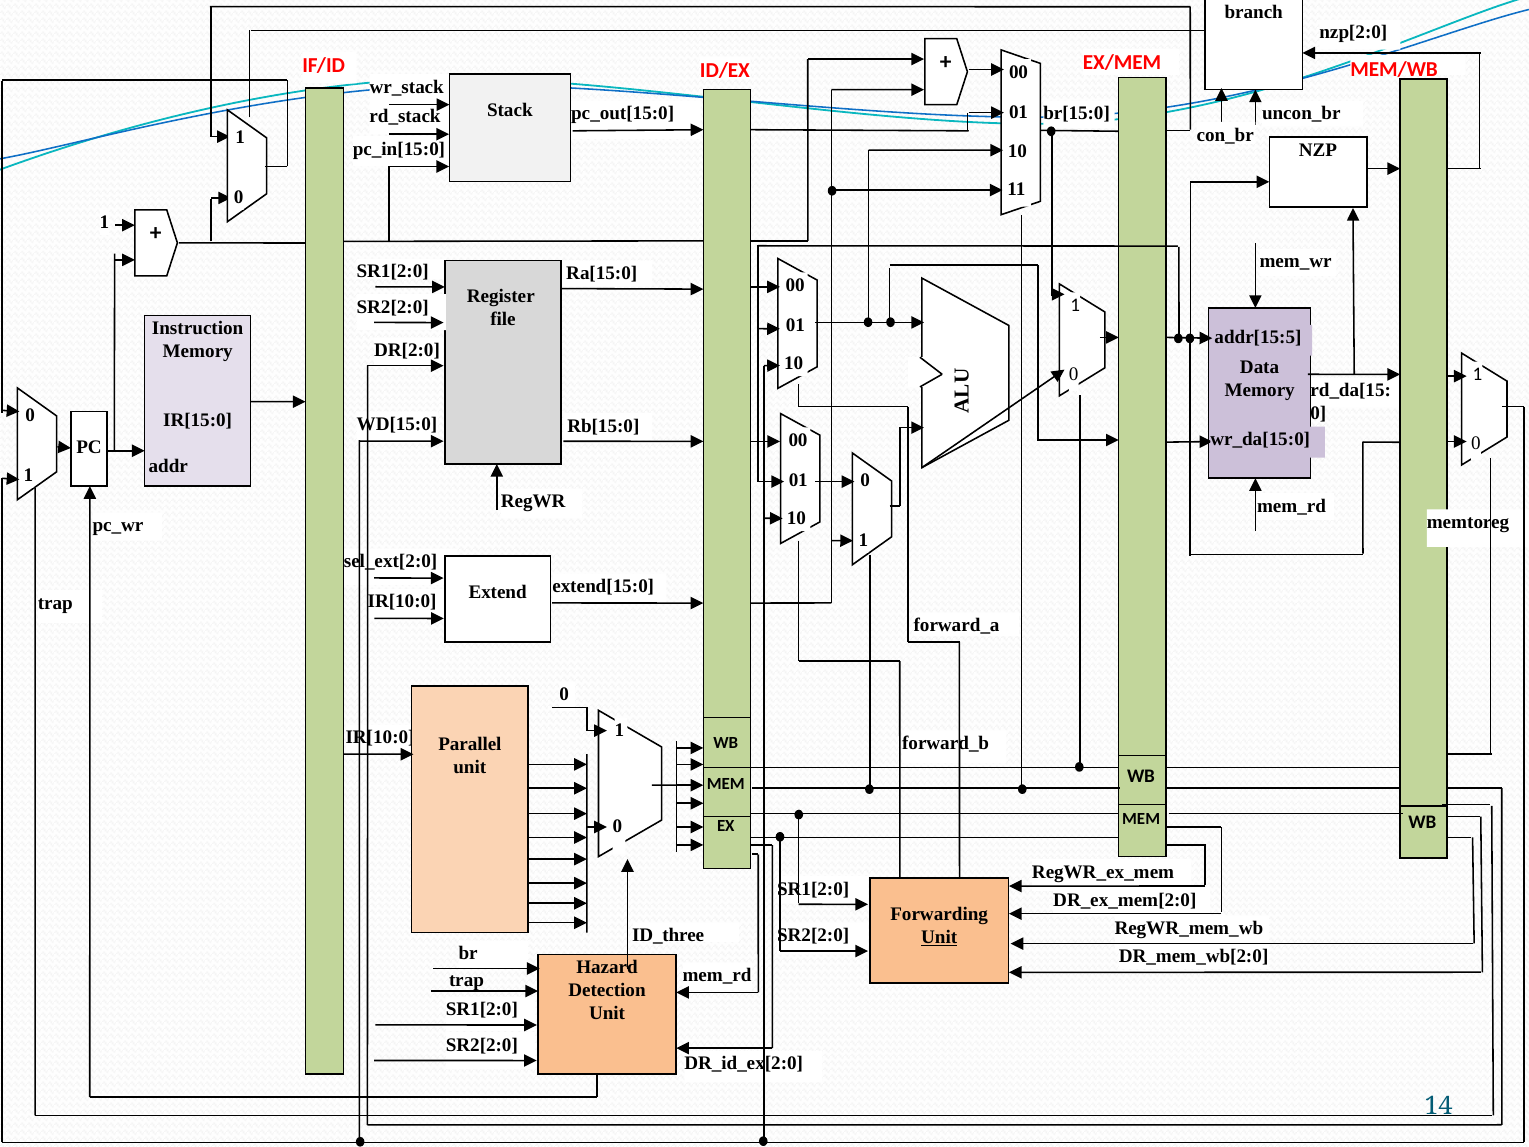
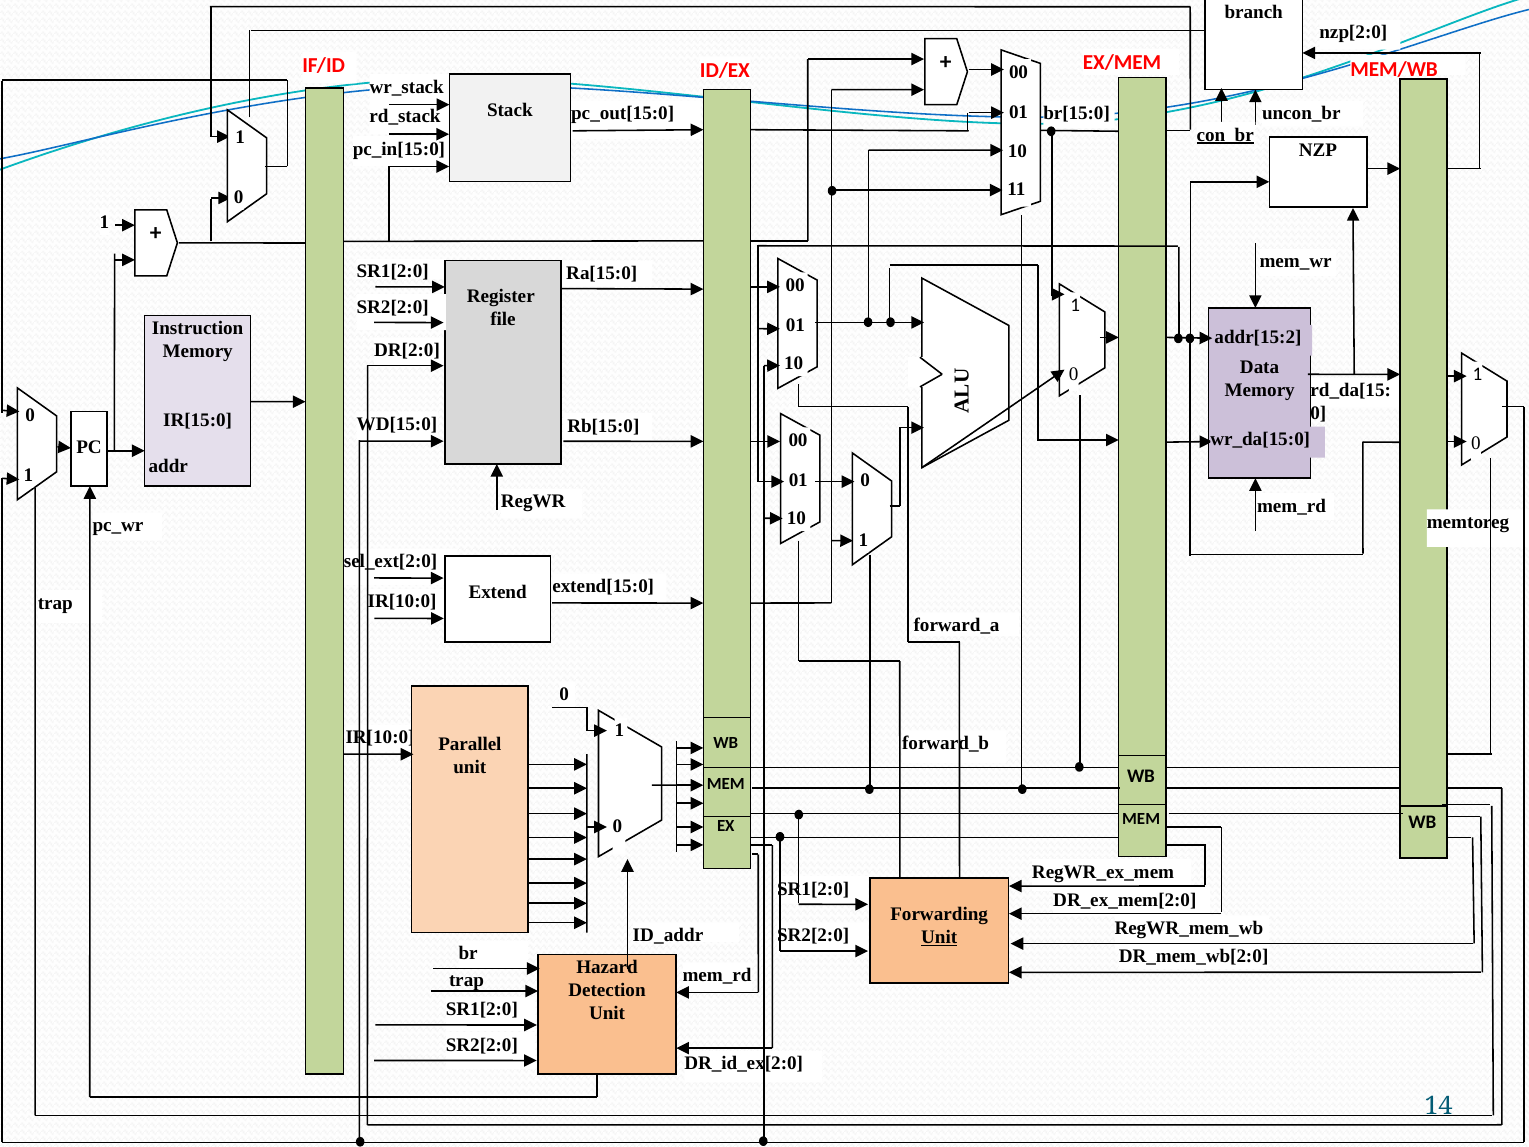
con_br underline: none -> present
addr[15:5: addr[15:5 -> addr[15:2
ID_three: ID_three -> ID_addr
